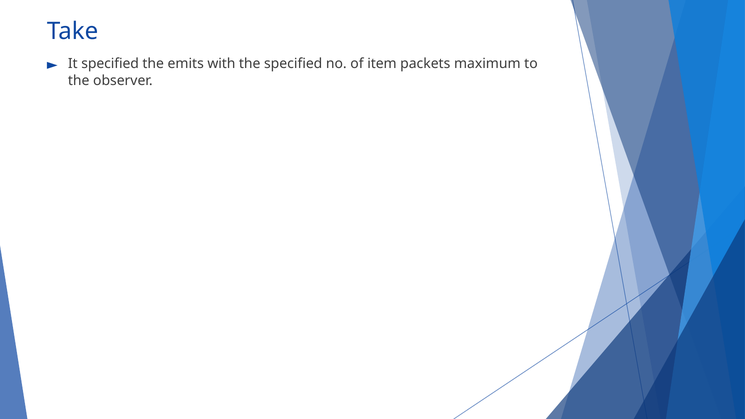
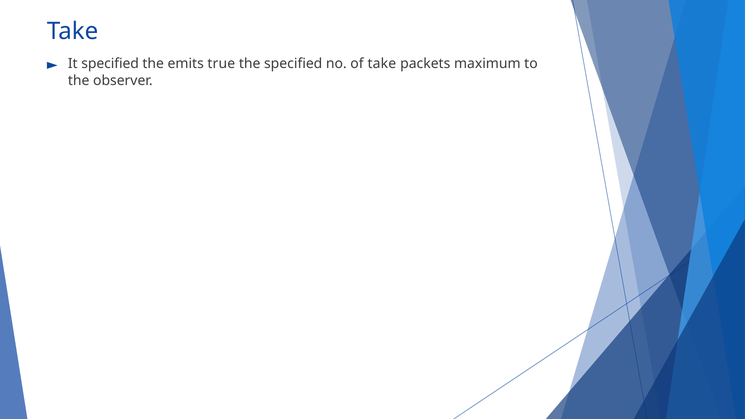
with: with -> true
of item: item -> take
